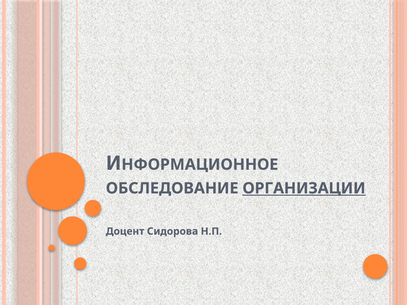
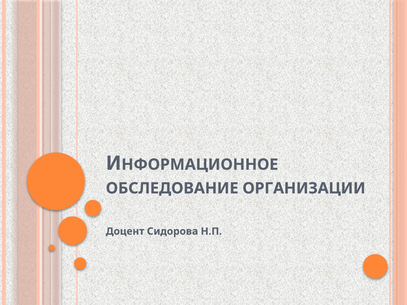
ОРГАНИЗАЦИИ underline: present -> none
